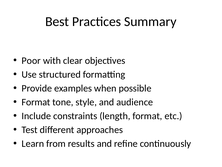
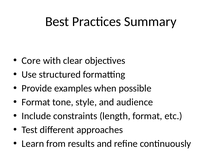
Poor: Poor -> Core
